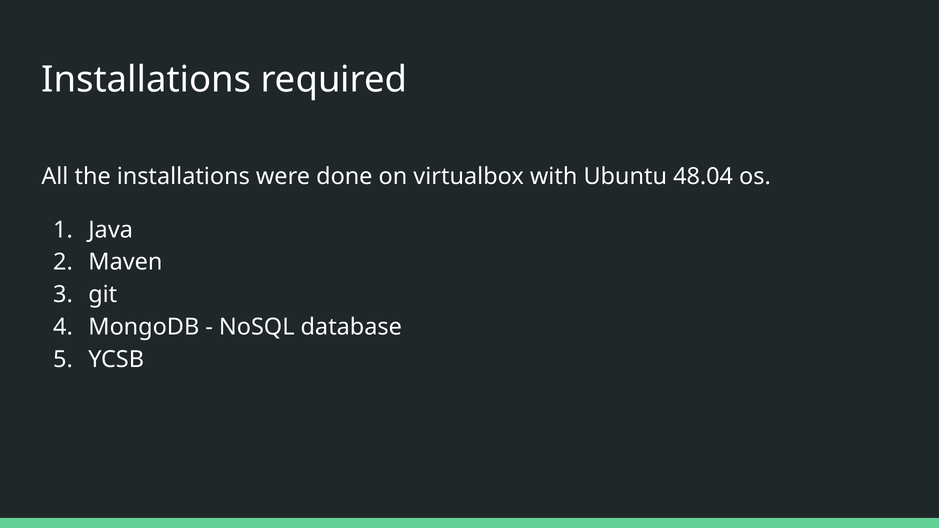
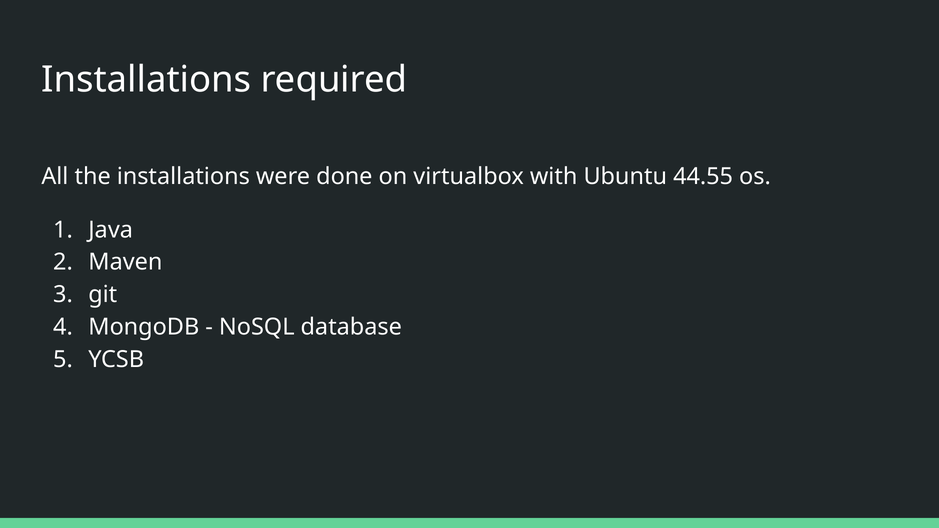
48.04: 48.04 -> 44.55
